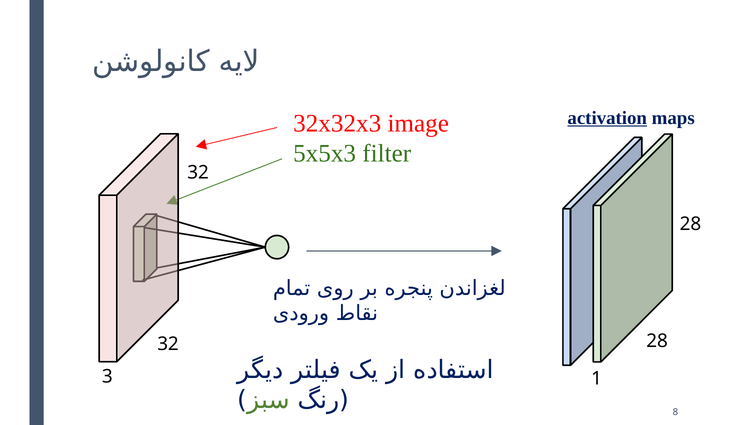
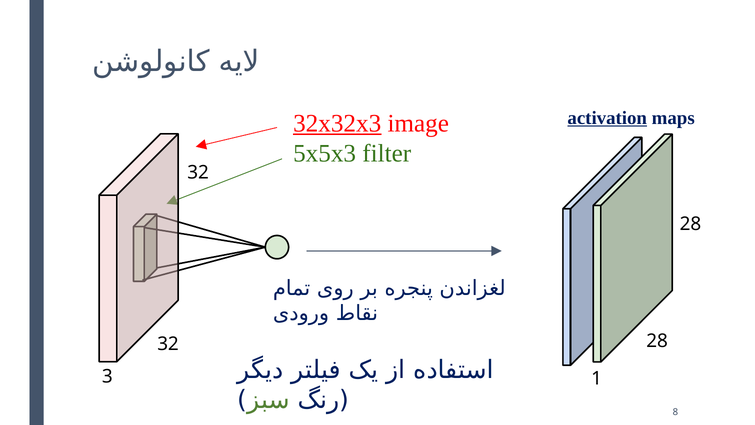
32x32x3 underline: none -> present
